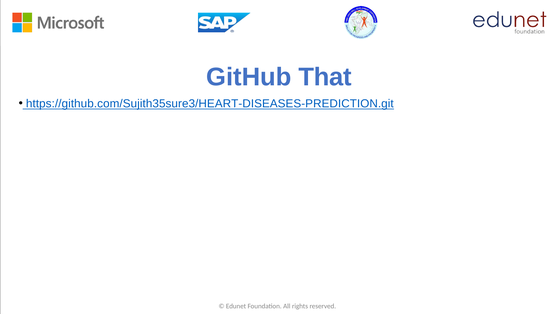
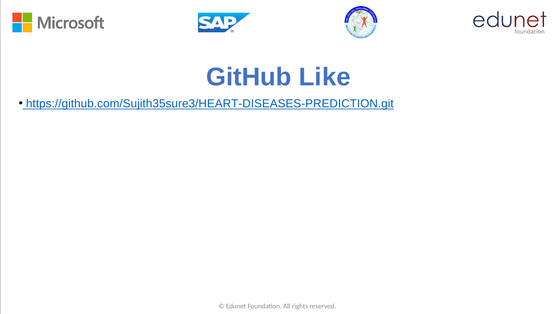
That: That -> Like
